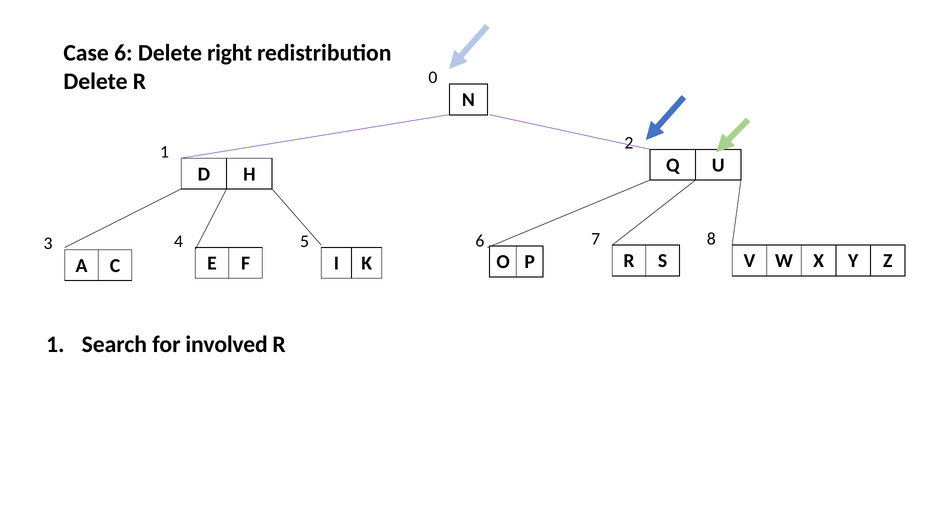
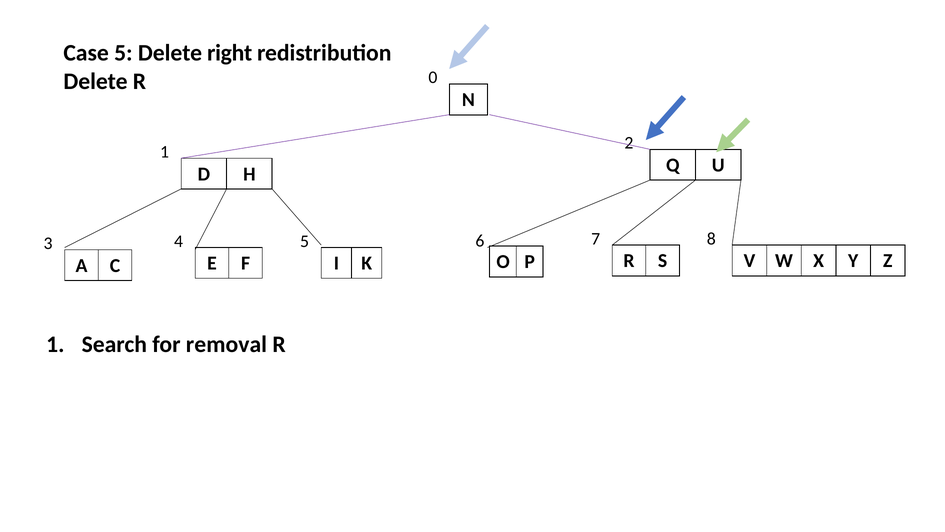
Case 6: 6 -> 5
involved: involved -> removal
